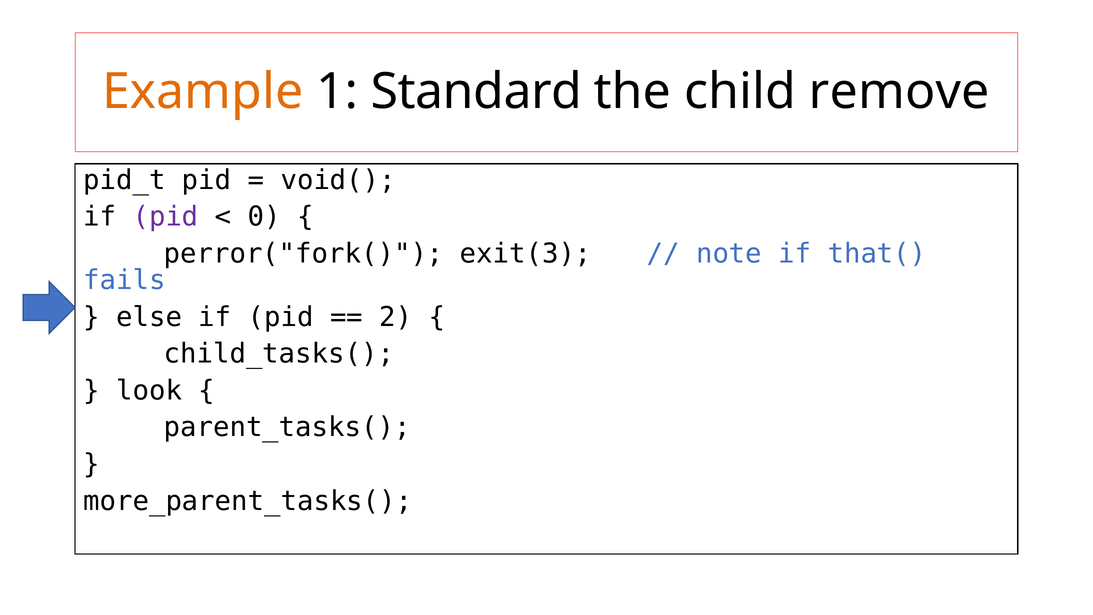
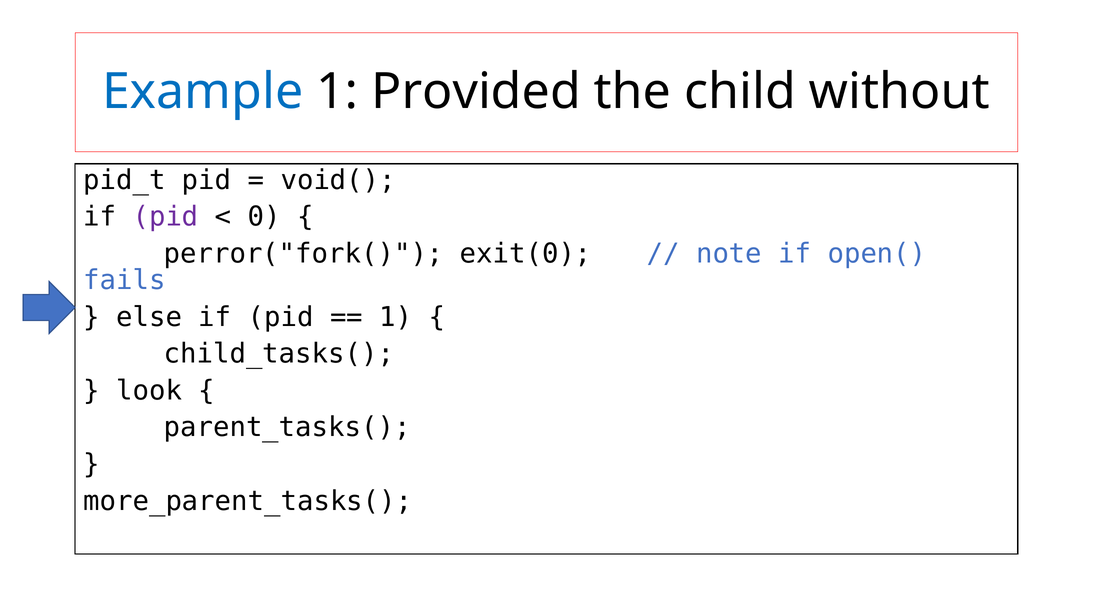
Example colour: orange -> blue
Standard: Standard -> Provided
remove: remove -> without
exit(3: exit(3 -> exit(0
that(: that( -> open(
2 at (396, 317): 2 -> 1
